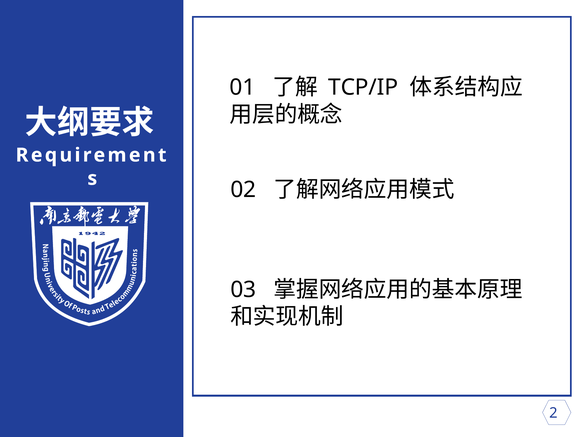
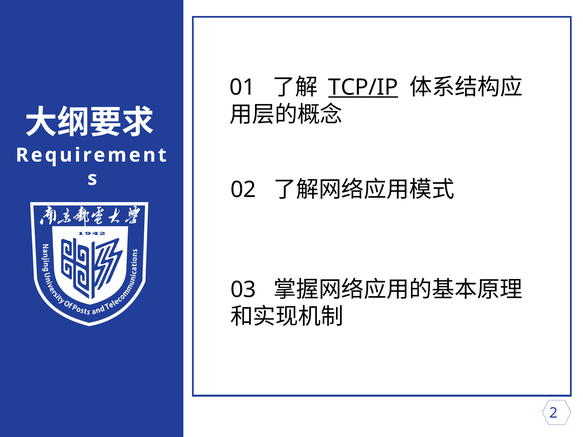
TCP/IP underline: none -> present
